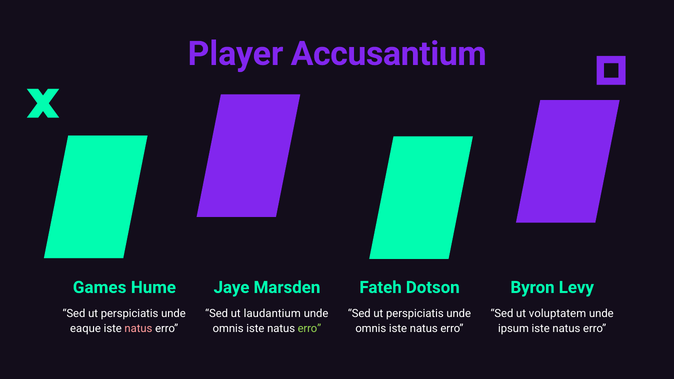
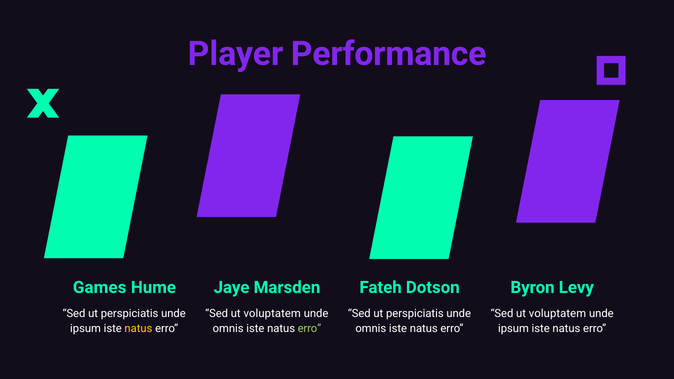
Accusantium: Accusantium -> Performance
laudantium at (272, 314): laudantium -> voluptatem
eaque at (85, 328): eaque -> ipsum
natus at (138, 328) colour: pink -> yellow
